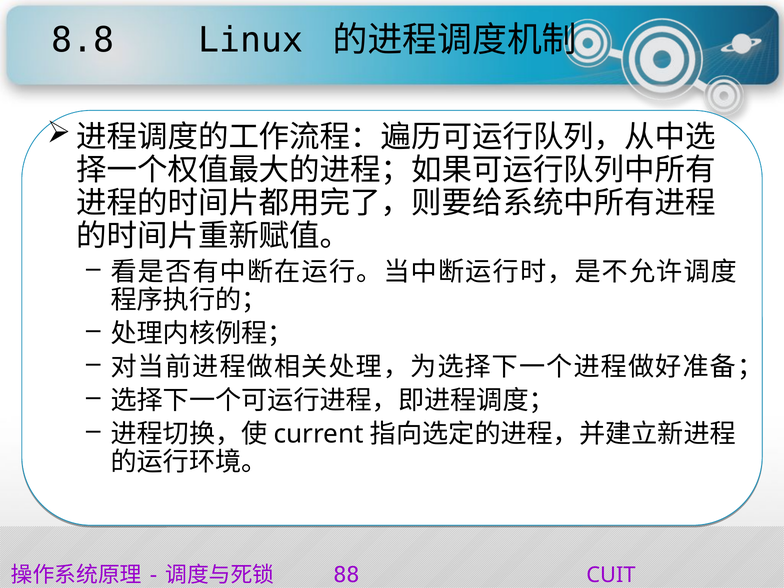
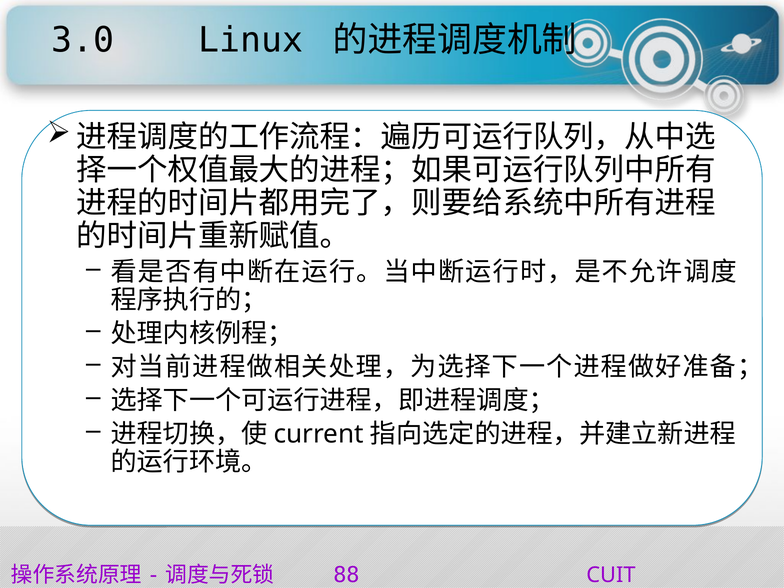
8.8: 8.8 -> 3.0
